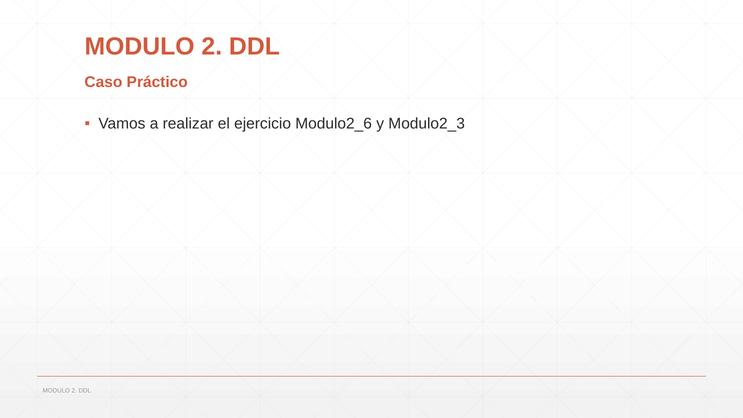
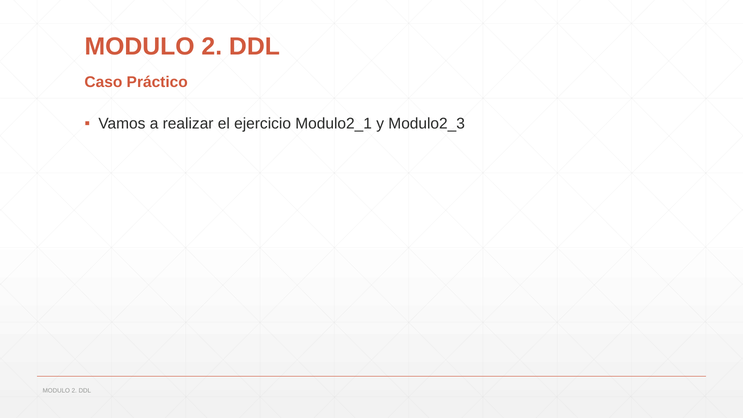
Modulo2_6: Modulo2_6 -> Modulo2_1
